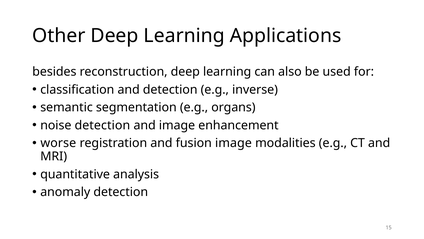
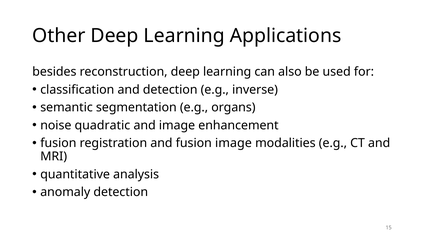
noise detection: detection -> quadratic
worse at (58, 143): worse -> fusion
